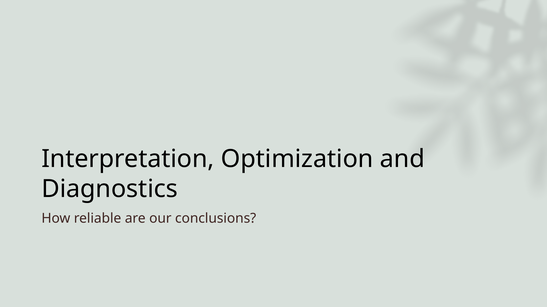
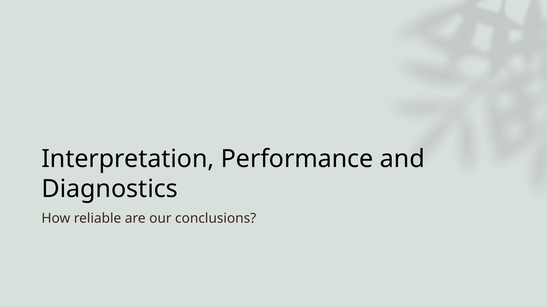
Optimization: Optimization -> Performance
